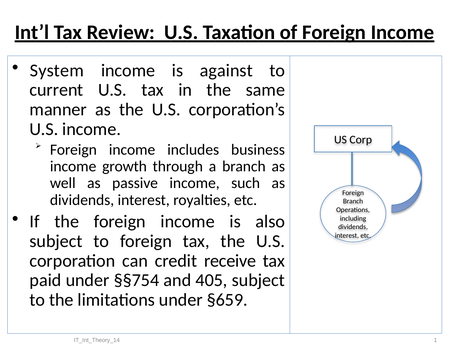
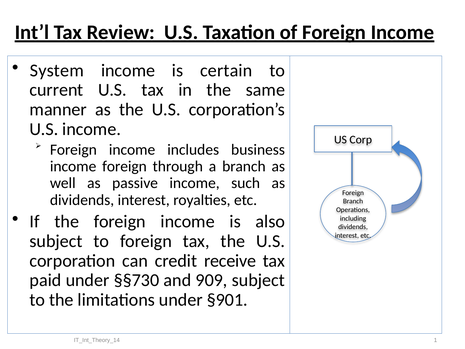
against: against -> certain
income growth: growth -> foreign
§§754: §§754 -> §§730
405: 405 -> 909
§659: §659 -> §901
